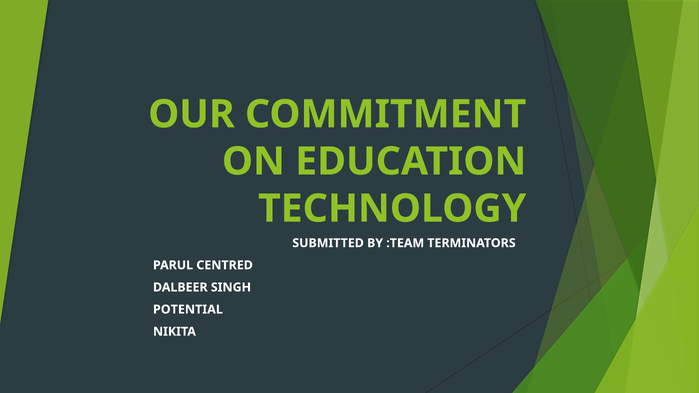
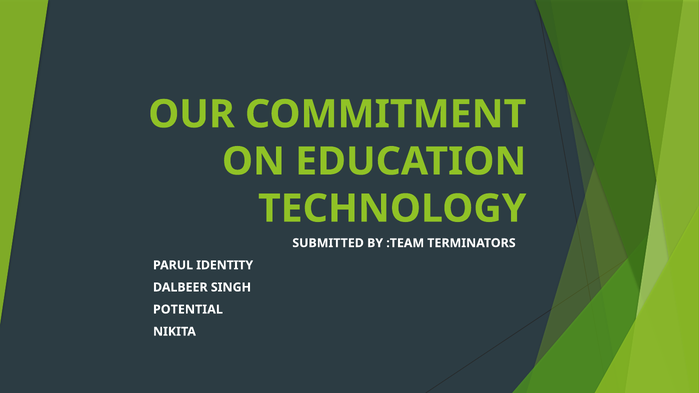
CENTRED: CENTRED -> IDENTITY
